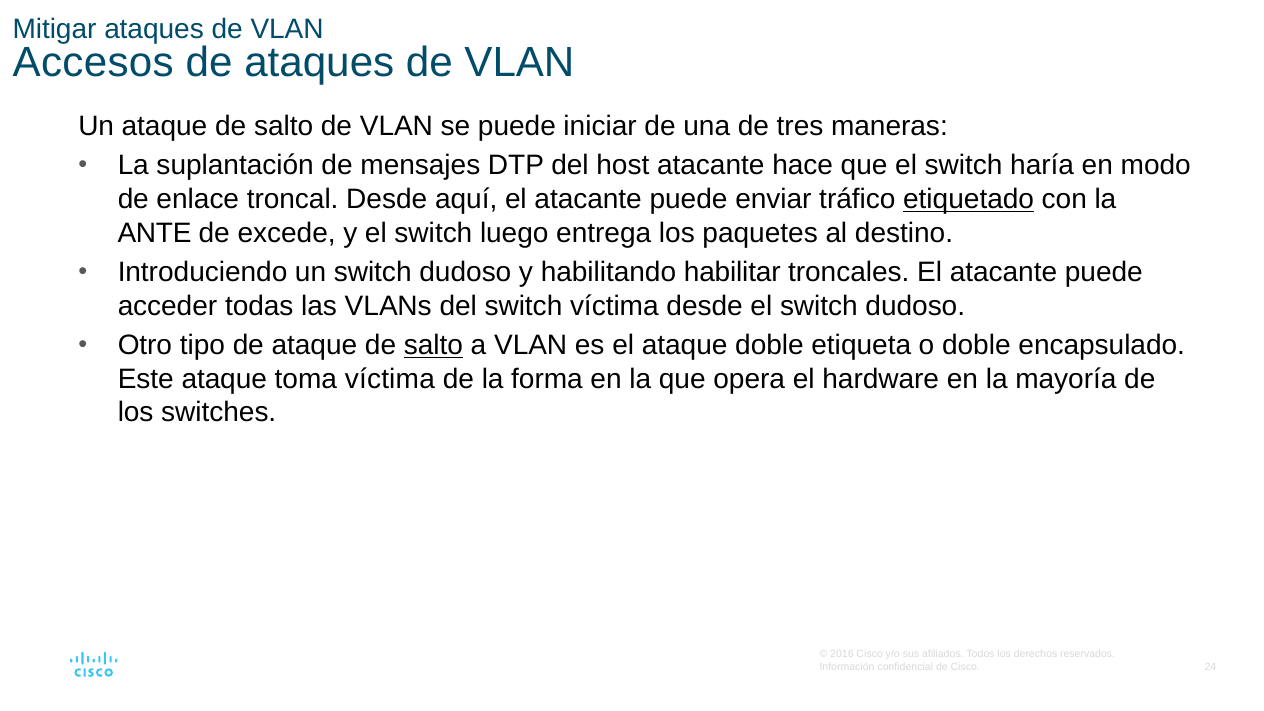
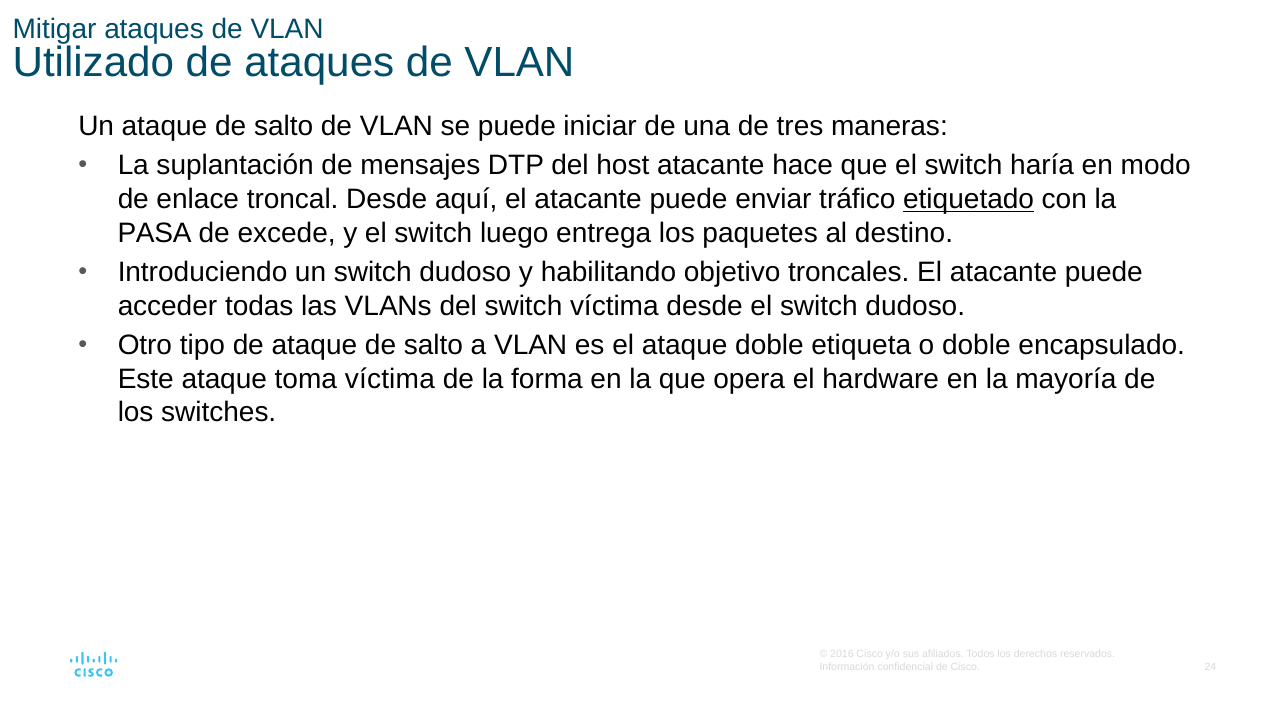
Accesos: Accesos -> Utilizado
ANTE: ANTE -> PASA
habilitar: habilitar -> objetivo
salto at (433, 345) underline: present -> none
